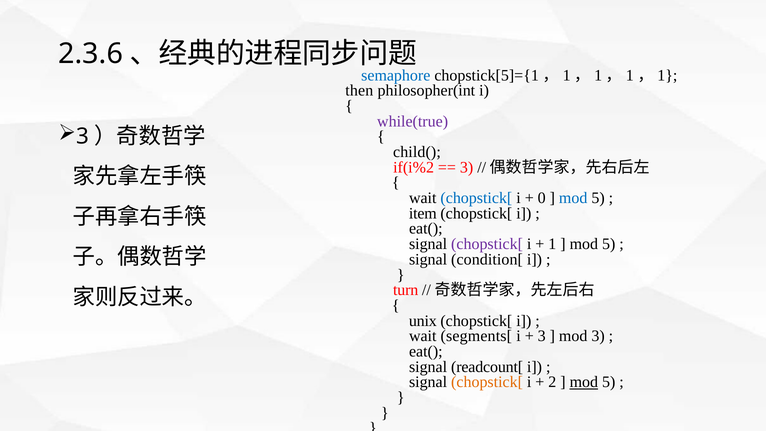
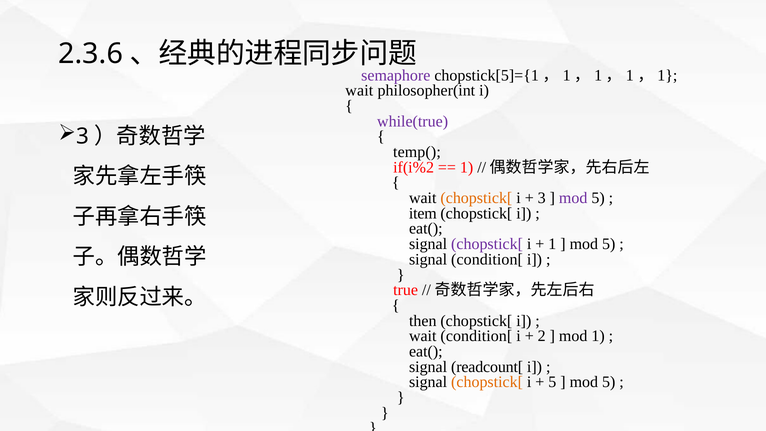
semaphore colour: blue -> purple
then at (359, 91): then -> wait
child(: child( -> temp(
3 at (467, 167): 3 -> 1
chopstick[ at (476, 198) colour: blue -> orange
0 at (542, 198): 0 -> 3
mod at (573, 198) colour: blue -> purple
turn: turn -> true
unix: unix -> then
wait segments[: segments[ -> condition[
3 at (542, 336): 3 -> 2
mod 3: 3 -> 1
2 at (552, 382): 2 -> 5
mod at (584, 382) underline: present -> none
